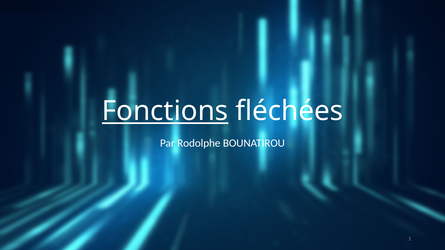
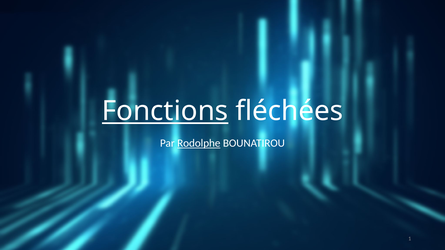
Rodolphe underline: none -> present
